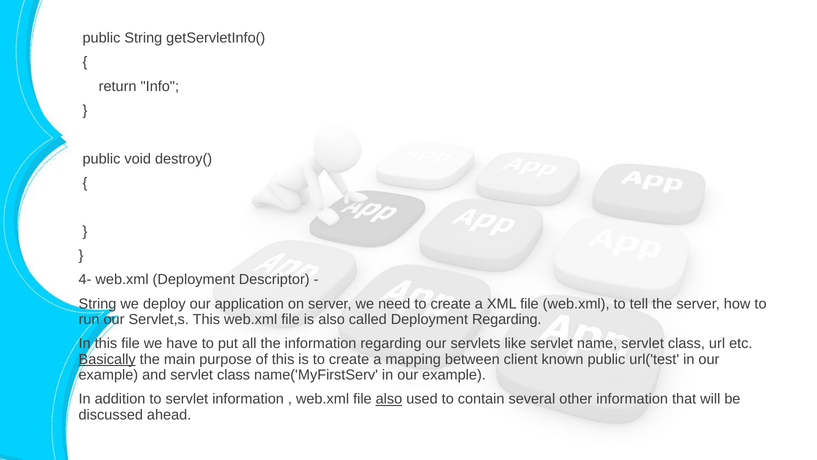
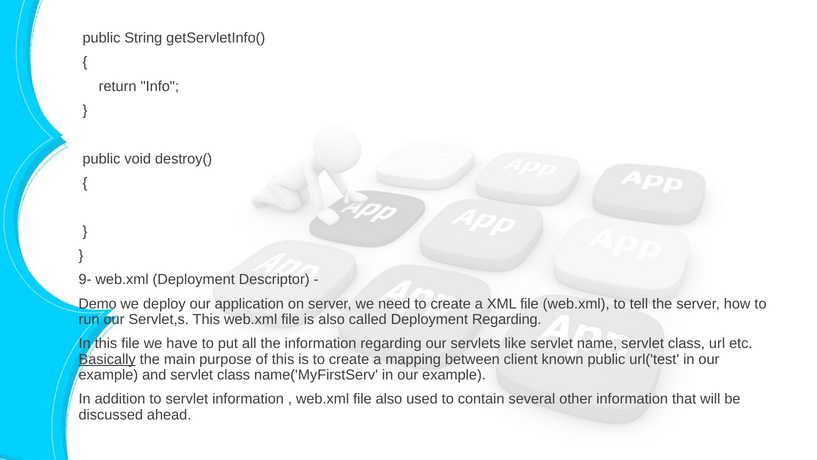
4-: 4- -> 9-
String at (97, 304): String -> Demo
also at (389, 399) underline: present -> none
